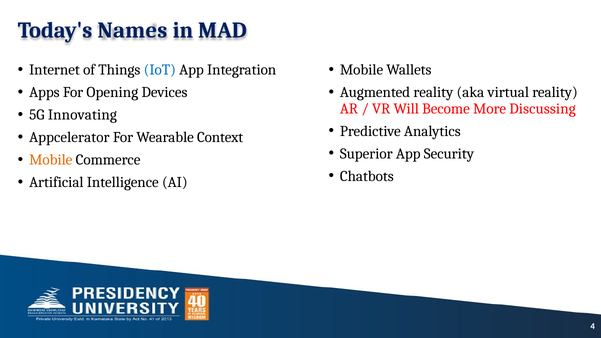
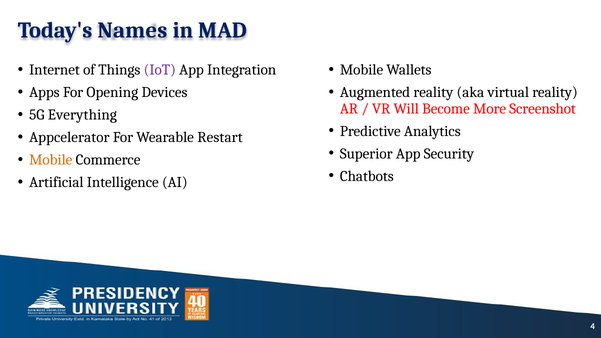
IoT colour: blue -> purple
Discussing: Discussing -> Screenshot
Innovating: Innovating -> Everything
Context: Context -> Restart
